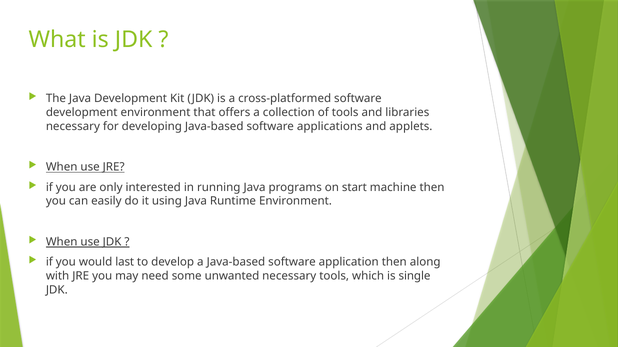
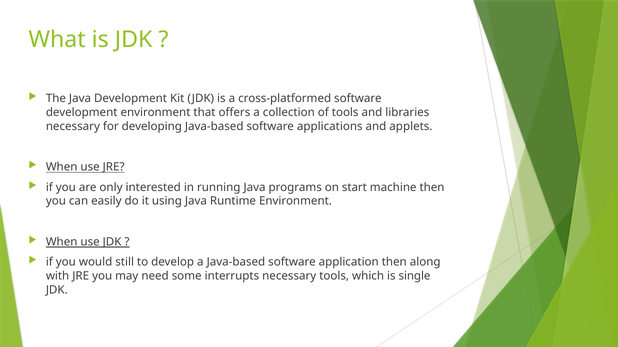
last: last -> still
unwanted: unwanted -> interrupts
